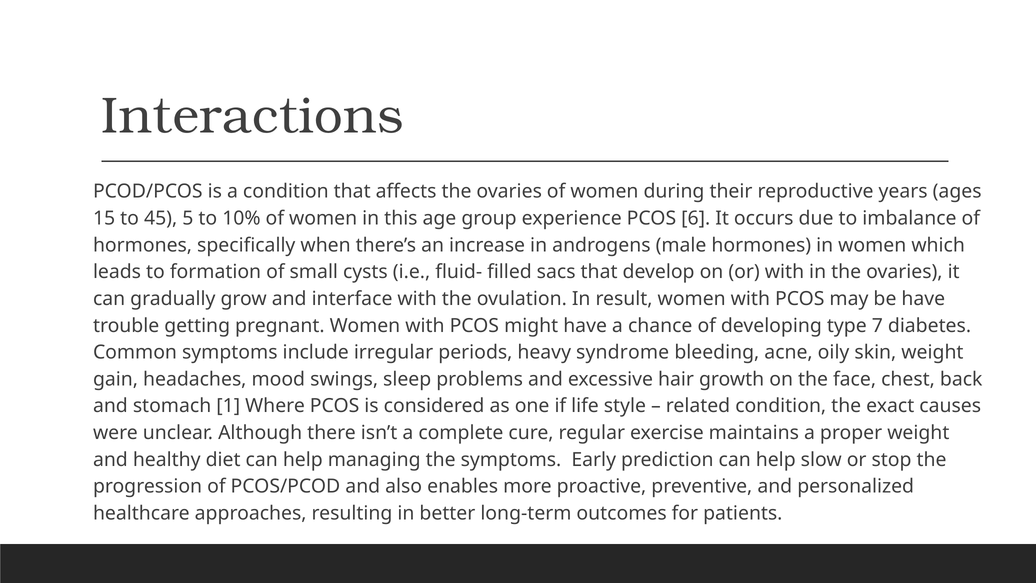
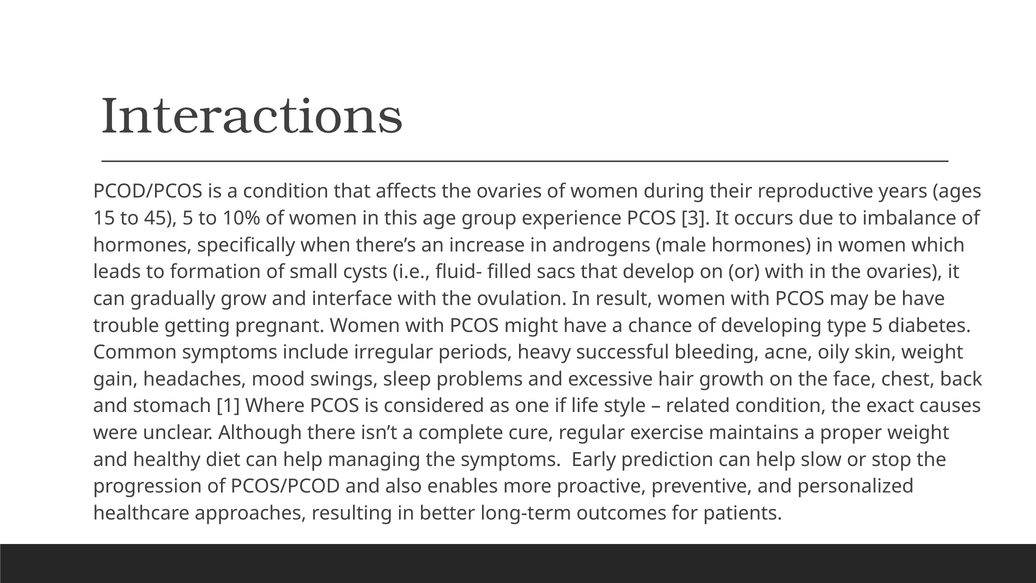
6: 6 -> 3
type 7: 7 -> 5
syndrome: syndrome -> successful
